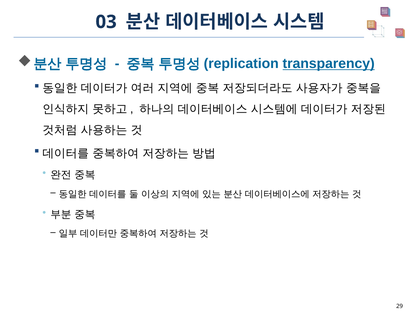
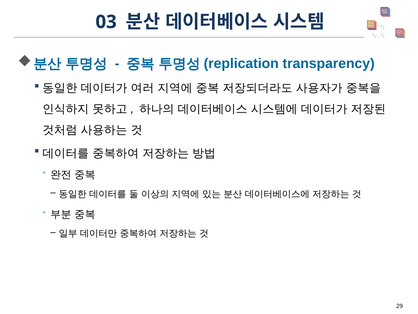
transparency underline: present -> none
